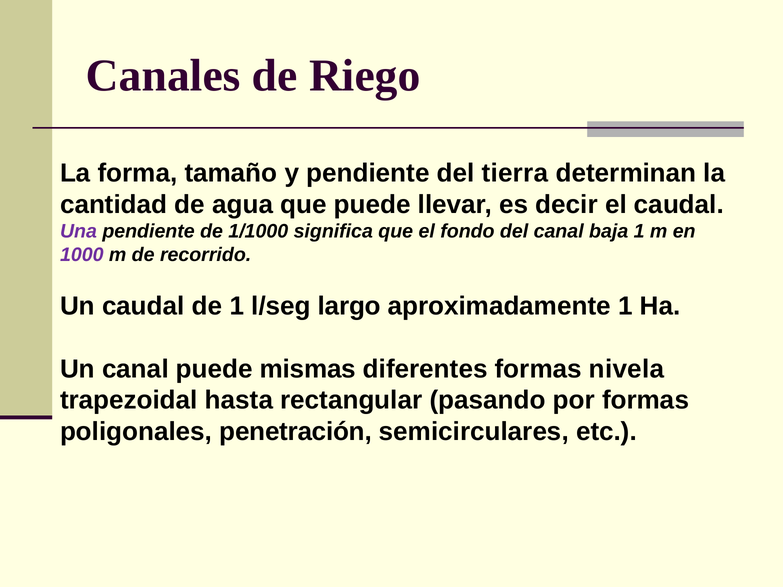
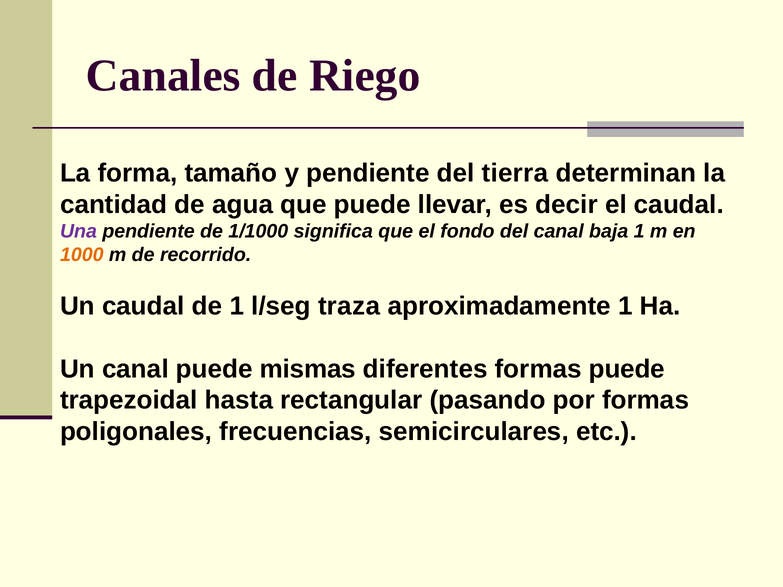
1000 colour: purple -> orange
largo: largo -> traza
formas nivela: nivela -> puede
penetración: penetración -> frecuencias
